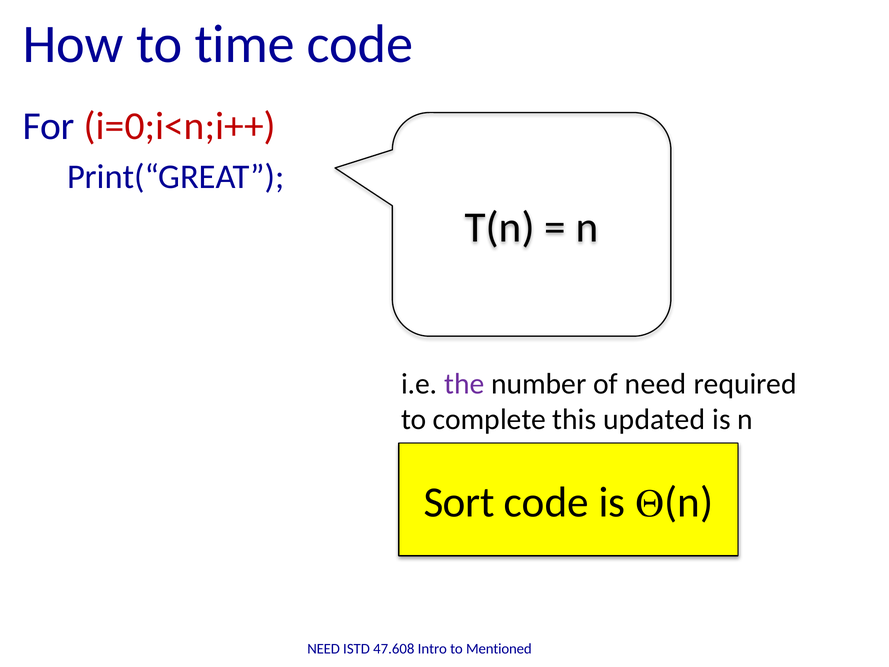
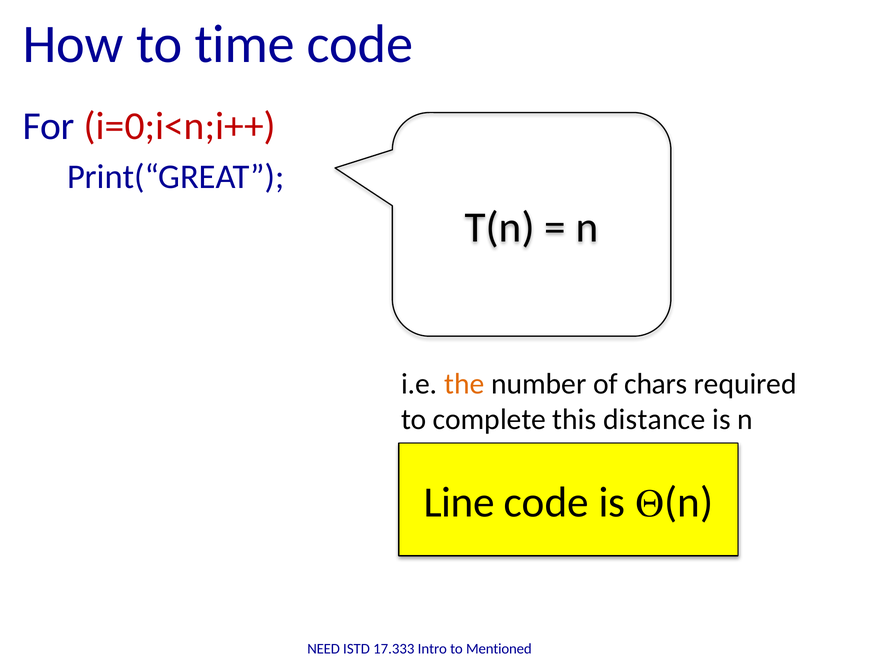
the colour: purple -> orange
of need: need -> chars
updated: updated -> distance
Sort: Sort -> Line
47.608: 47.608 -> 17.333
